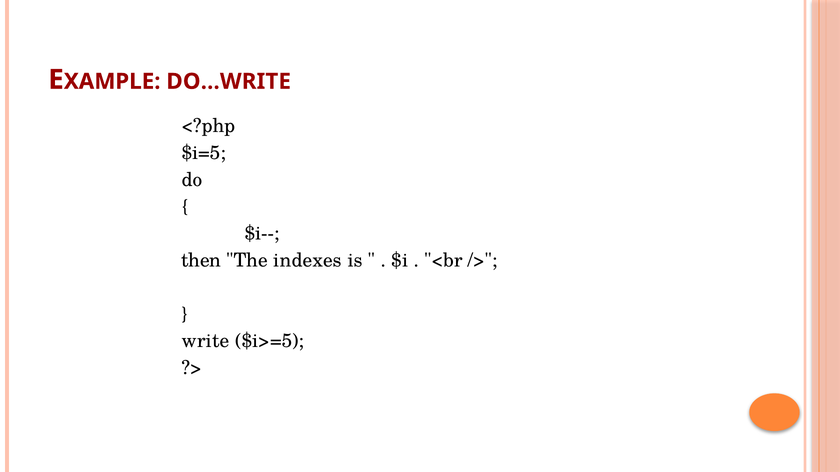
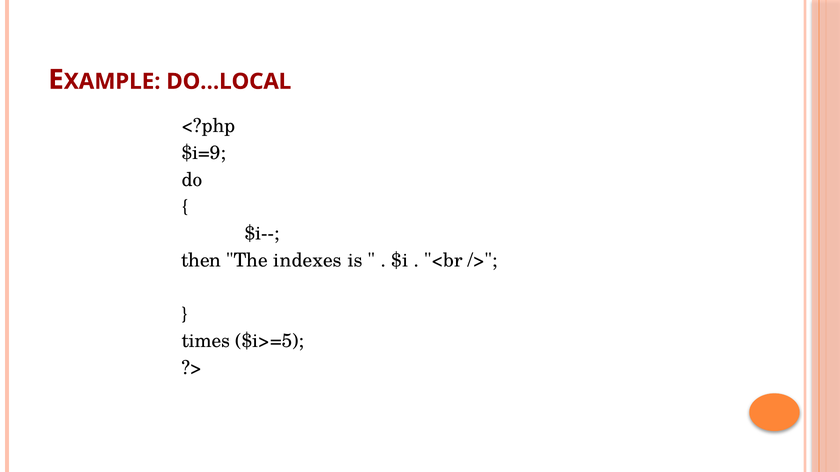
DO…WRITE: DO…WRITE -> DO…LOCAL
$i=5: $i=5 -> $i=9
write: write -> times
